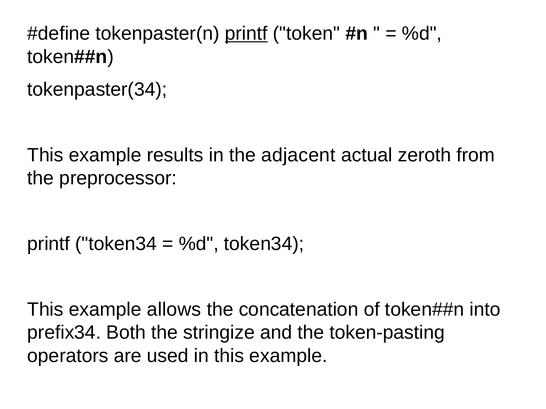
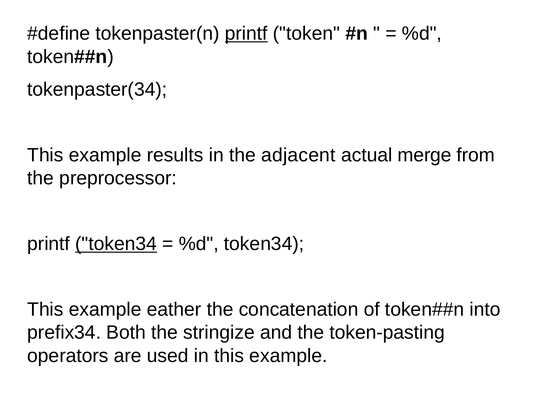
zeroth: zeroth -> merge
token34 at (116, 244) underline: none -> present
allows: allows -> eather
